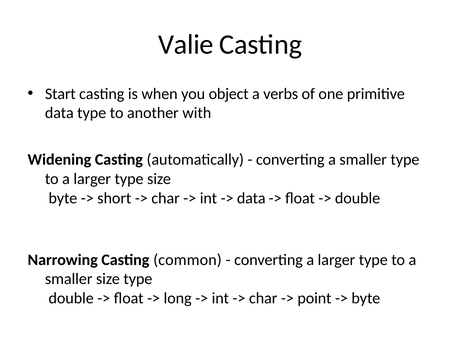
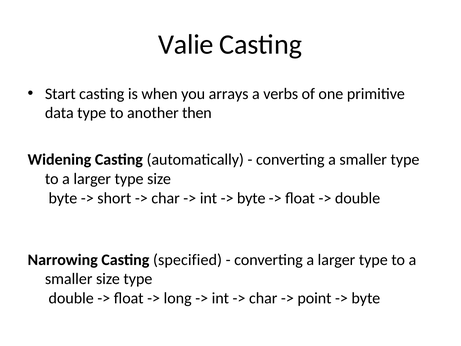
object: object -> arrays
with: with -> then
data at (251, 198): data -> byte
common: common -> specified
